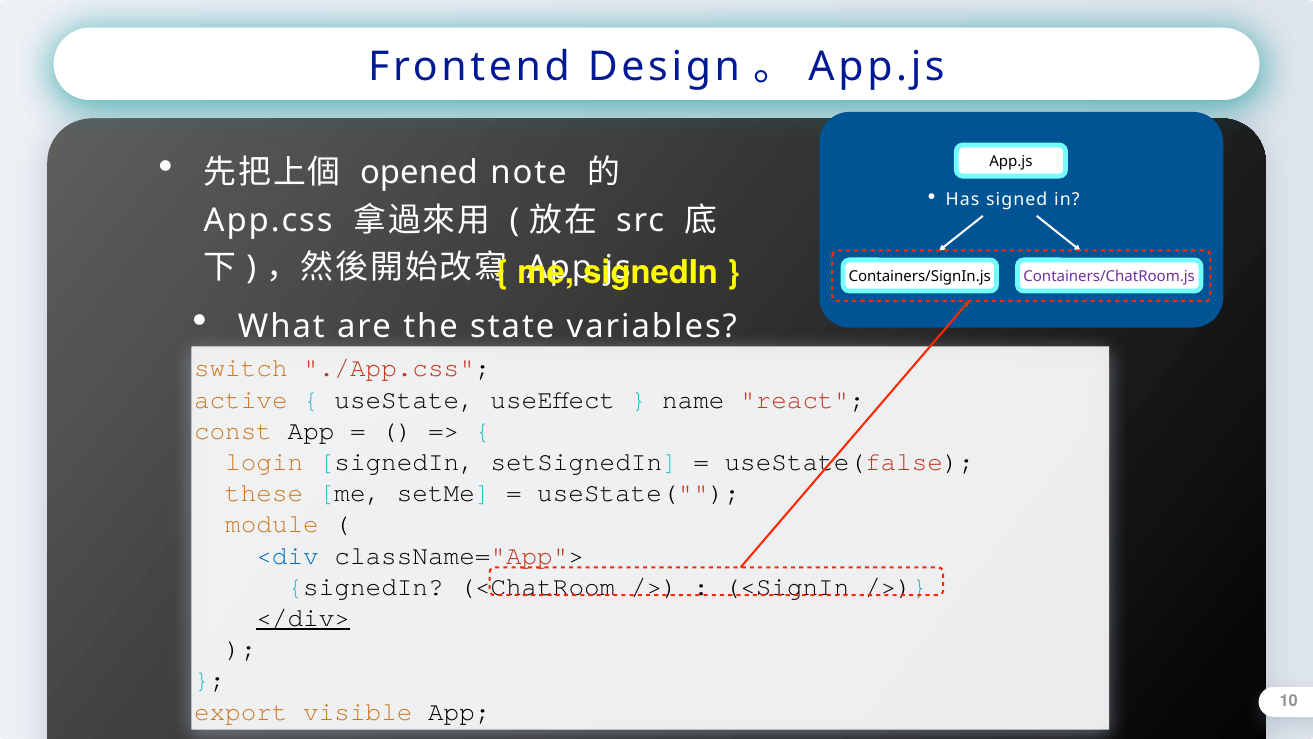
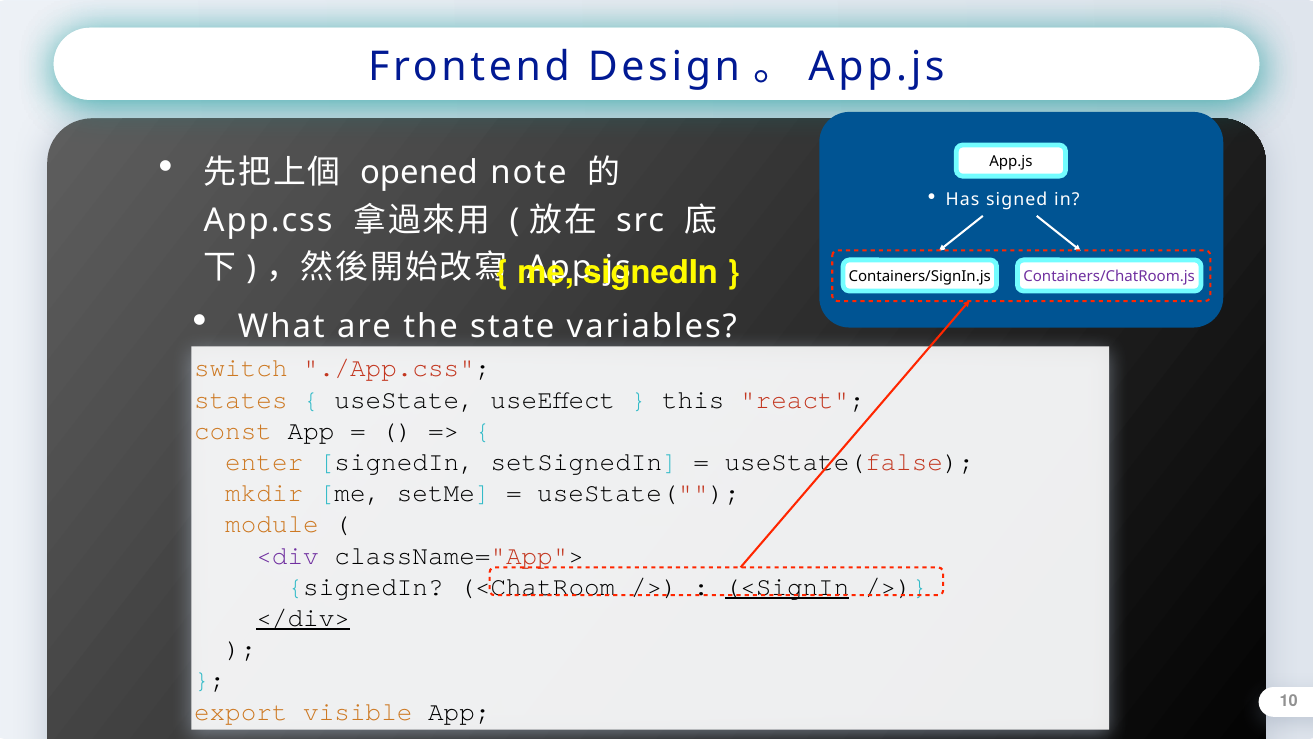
active: active -> states
name: name -> this
login: login -> enter
these: these -> mkdir
<div colour: blue -> purple
<SignIn underline: none -> present
